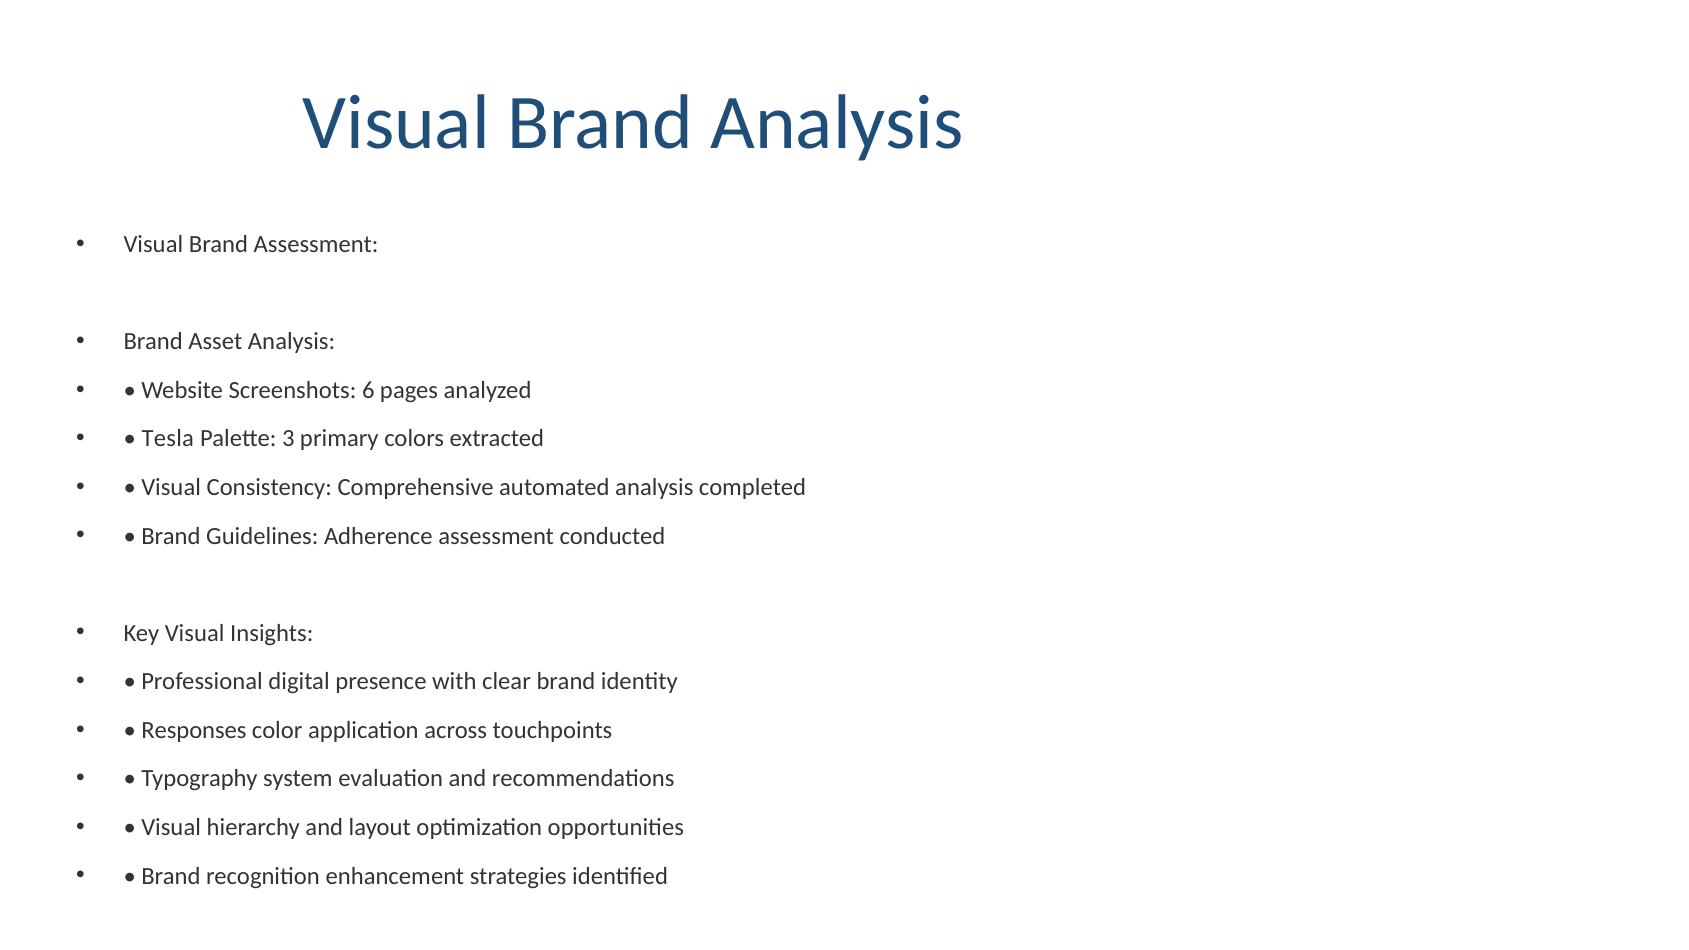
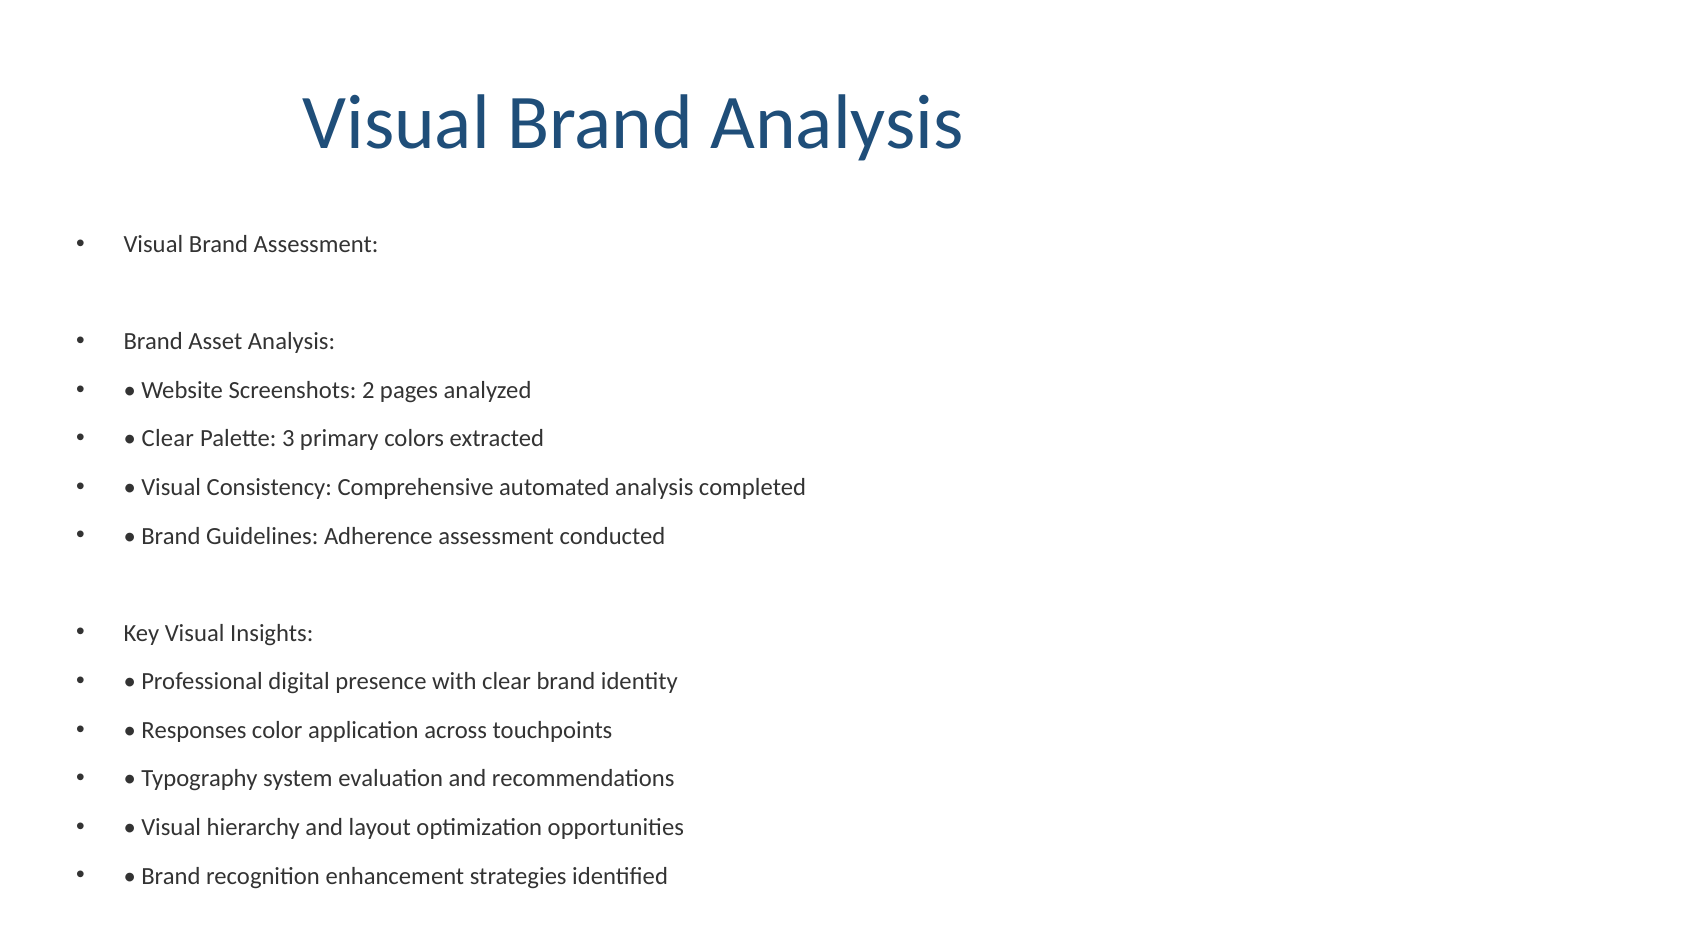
6: 6 -> 2
Tesla at (168, 439): Tesla -> Clear
